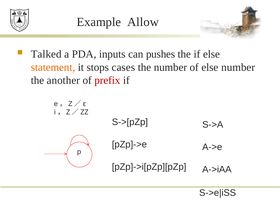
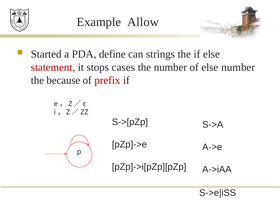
Talked: Talked -> Started
inputs: inputs -> define
pushes: pushes -> strings
statement colour: orange -> red
another: another -> because
